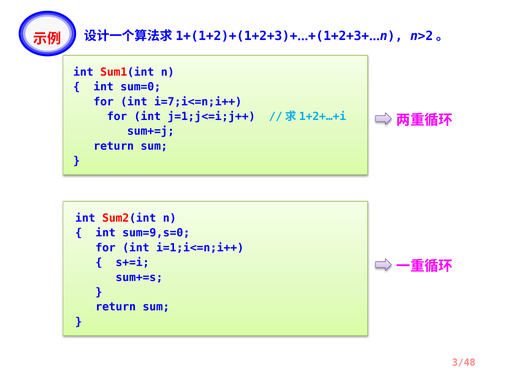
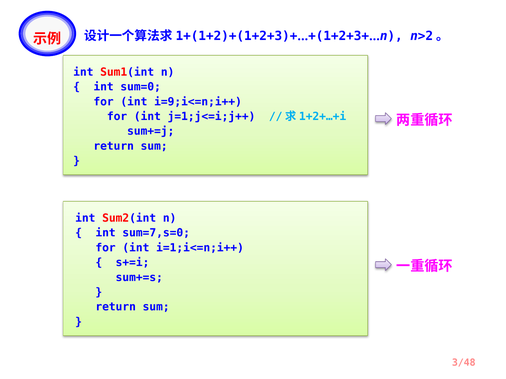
i=7;i<=n;i++: i=7;i<=n;i++ -> i=9;i<=n;i++
sum=9,s=0: sum=9,s=0 -> sum=7,s=0
